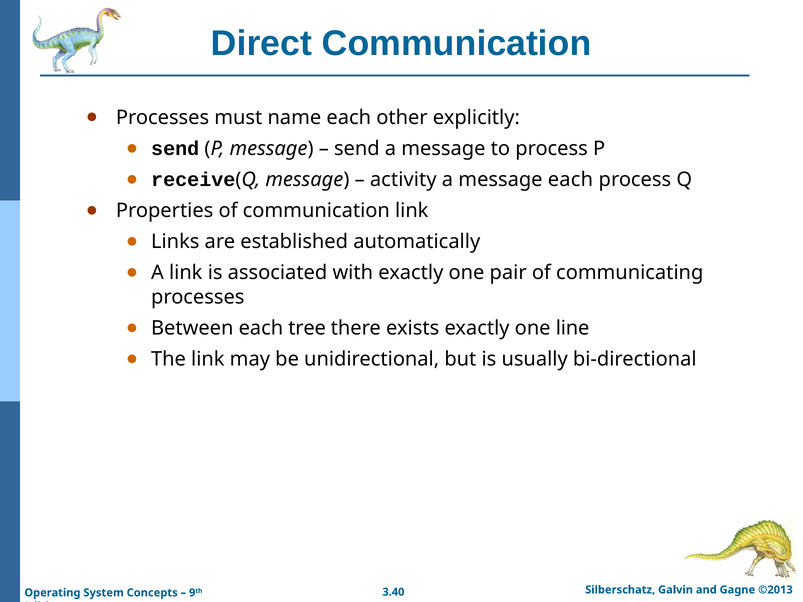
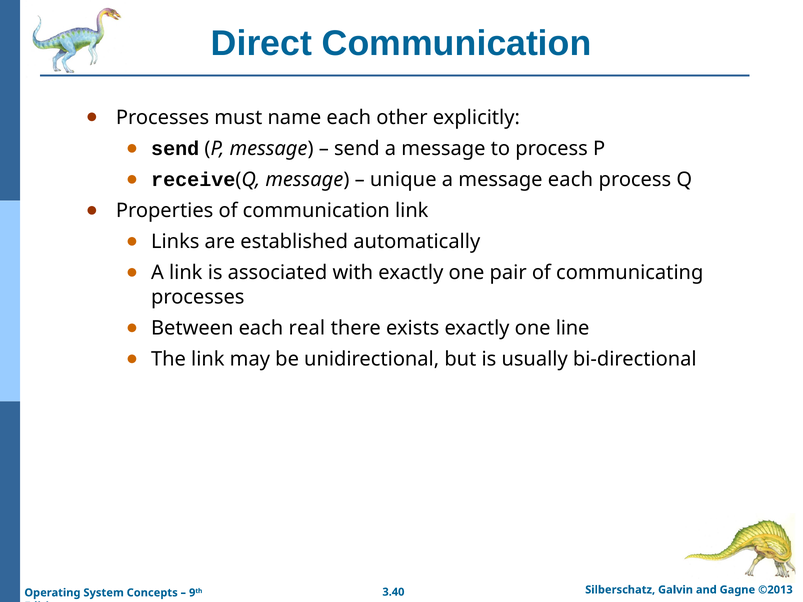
activity: activity -> unique
tree: tree -> real
